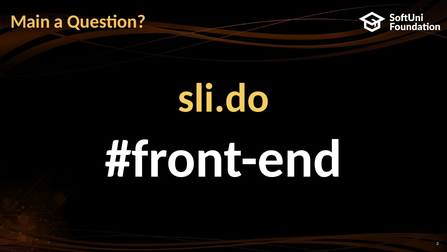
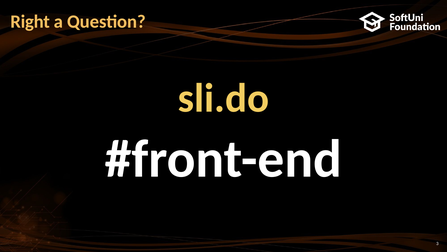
Main: Main -> Right
